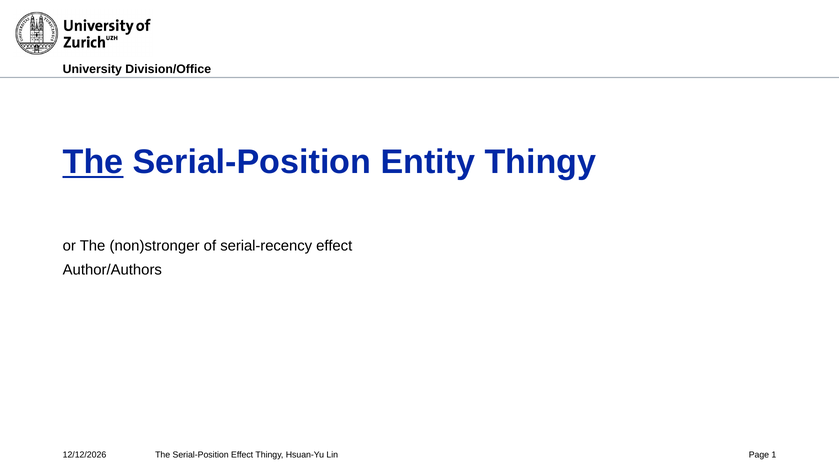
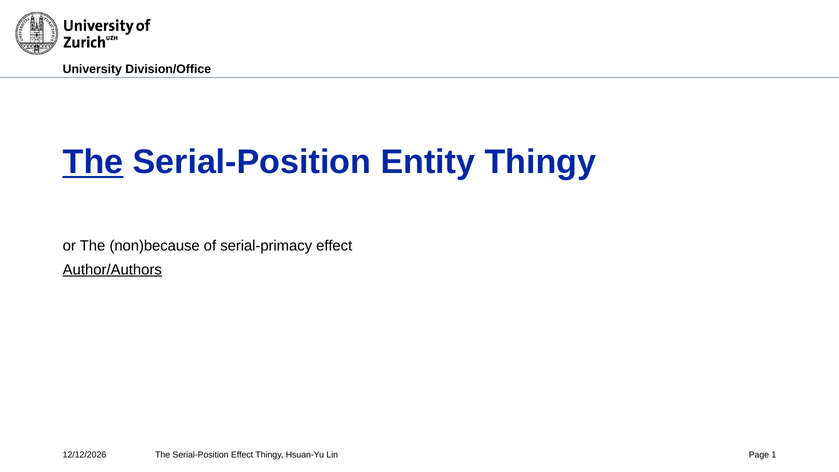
non)stronger: non)stronger -> non)because
serial-recency: serial-recency -> serial-primacy
Author/Authors underline: none -> present
